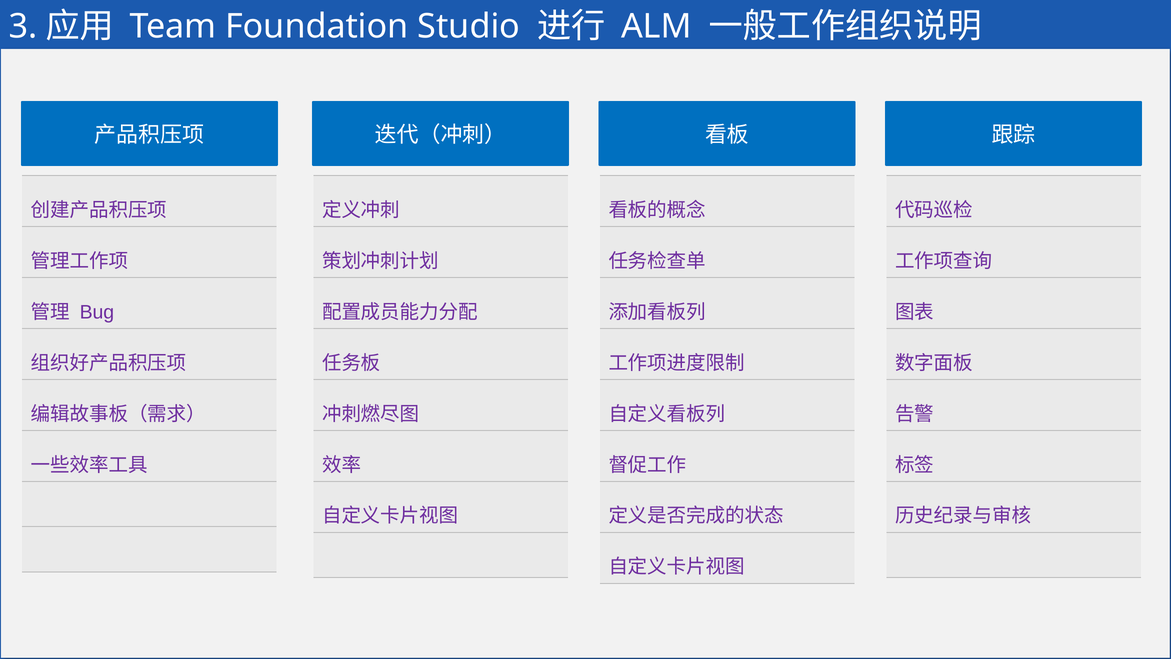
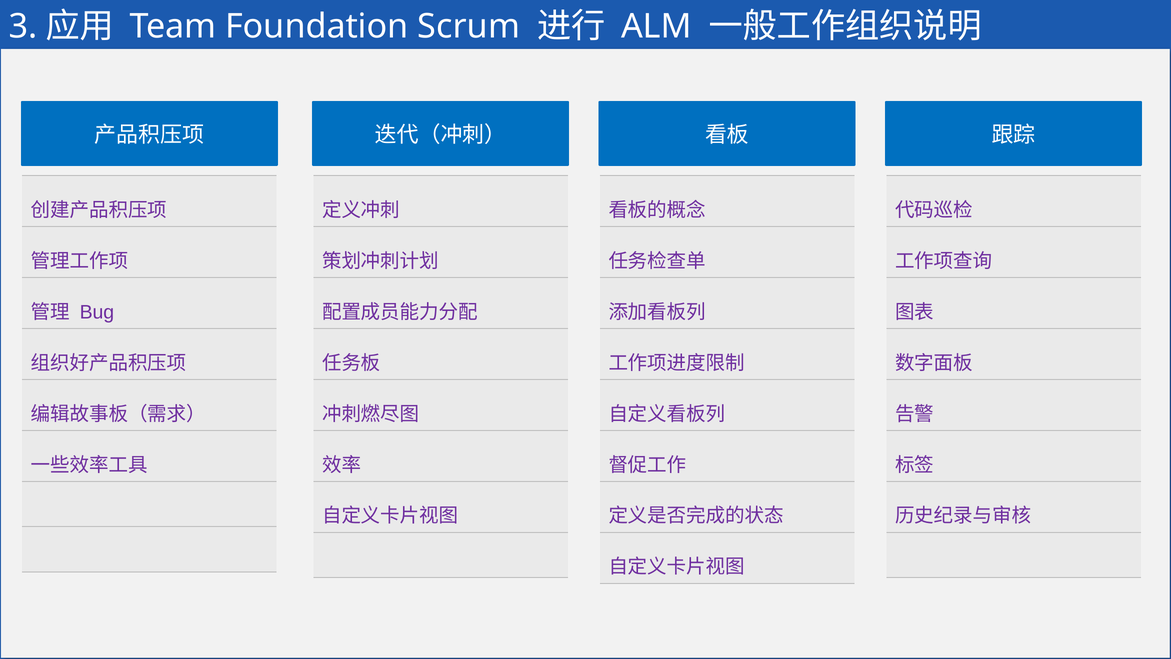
Studio: Studio -> Scrum
